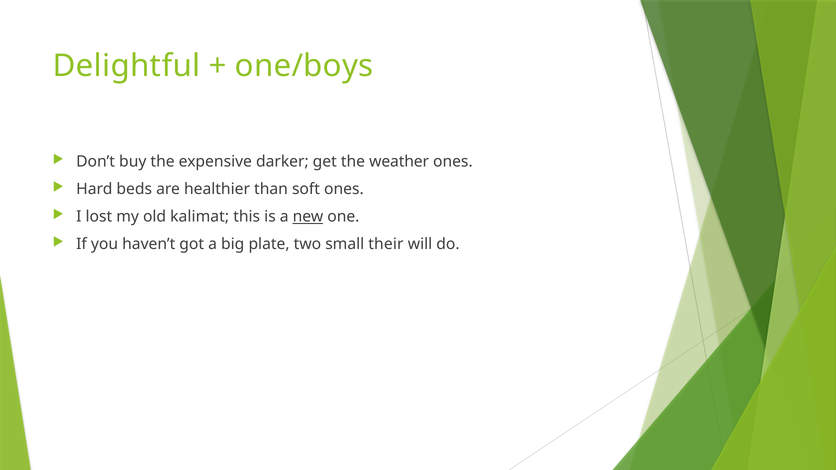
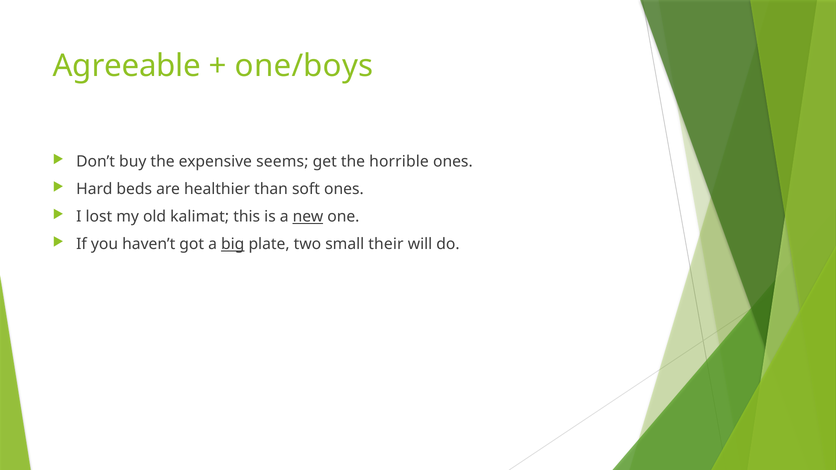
Delightful: Delightful -> Agreeable
darker: darker -> seems
weather: weather -> horrible
big underline: none -> present
